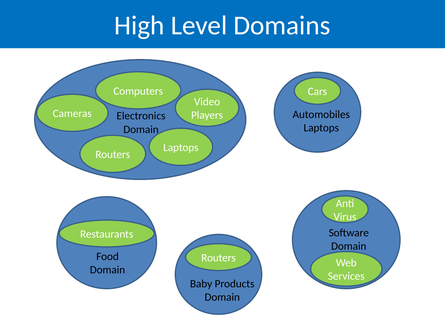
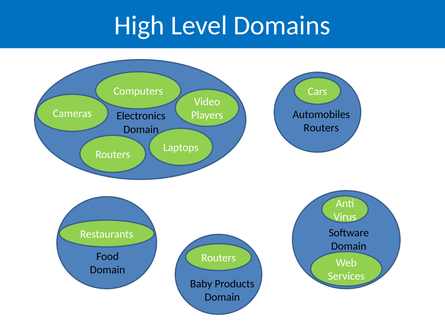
Laptops at (321, 128): Laptops -> Routers
